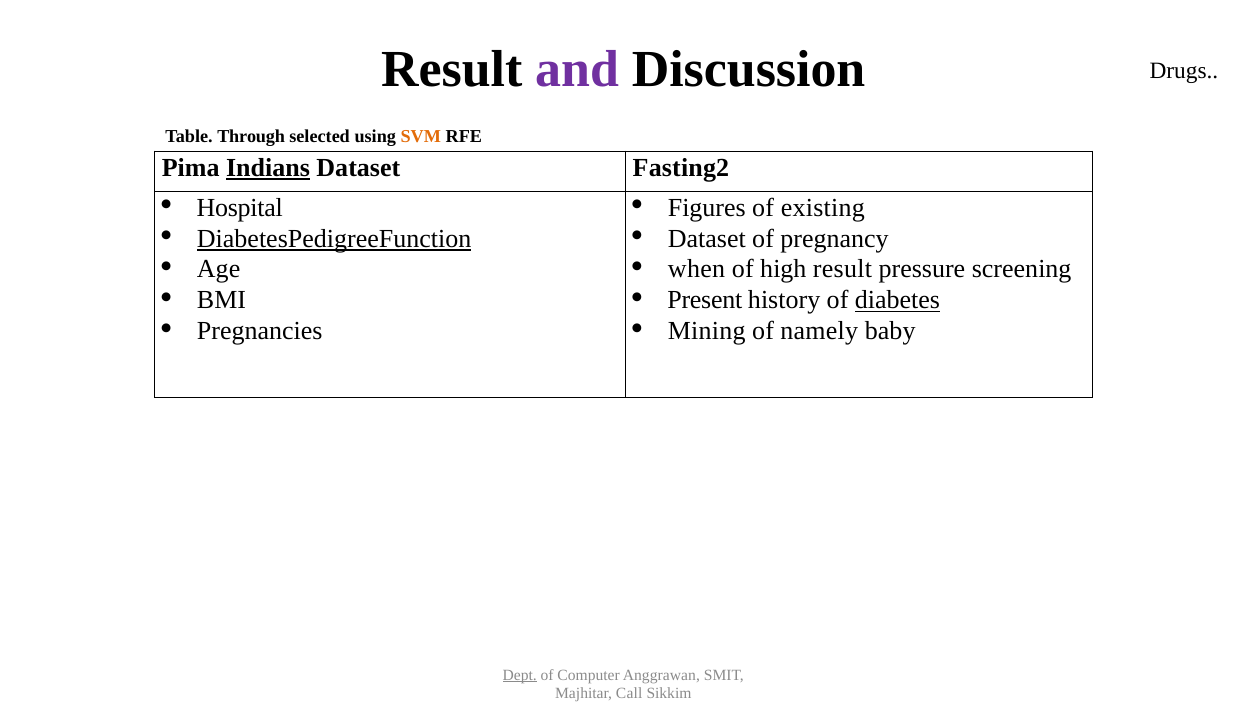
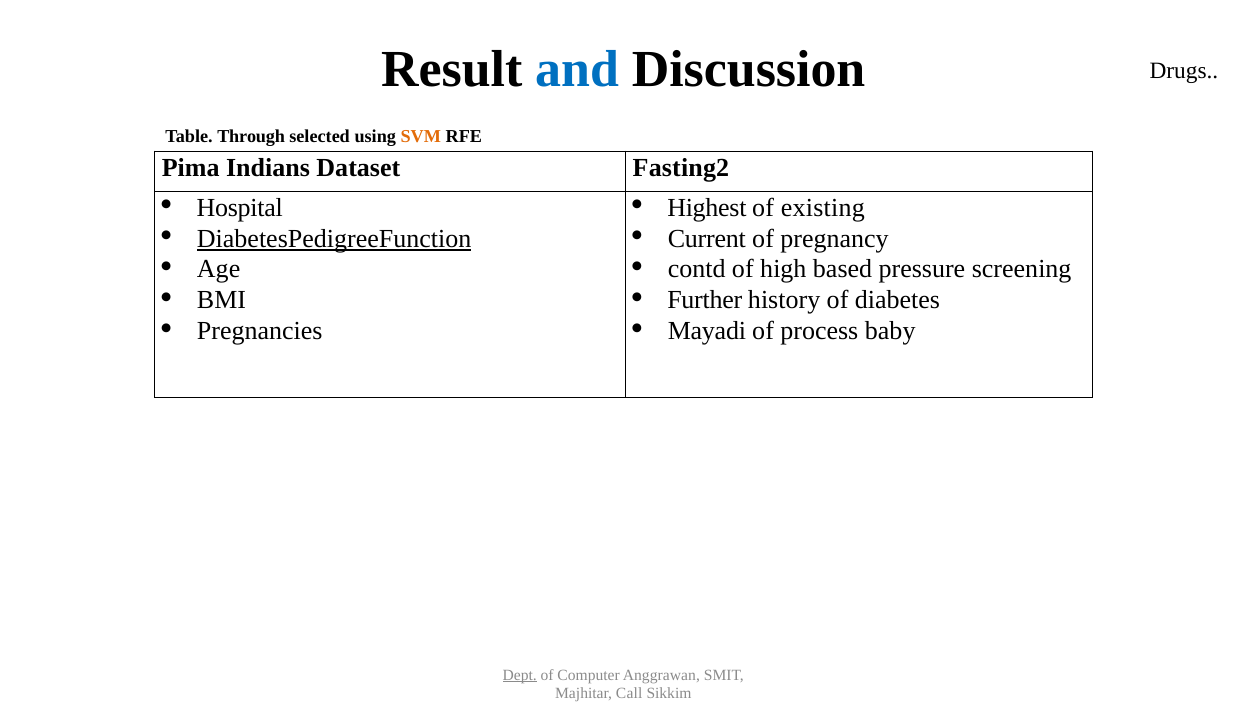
and colour: purple -> blue
Indians underline: present -> none
Figures: Figures -> Highest
Dataset at (707, 238): Dataset -> Current
when: when -> contd
high result: result -> based
Present: Present -> Further
diabetes underline: present -> none
Mining: Mining -> Mayadi
namely: namely -> process
